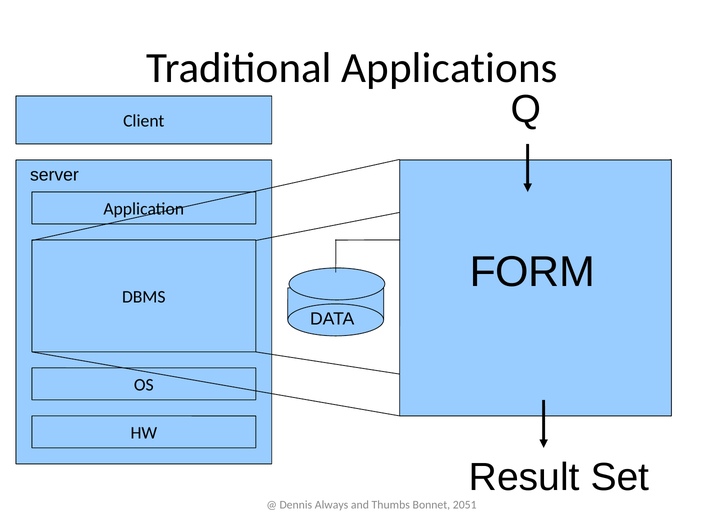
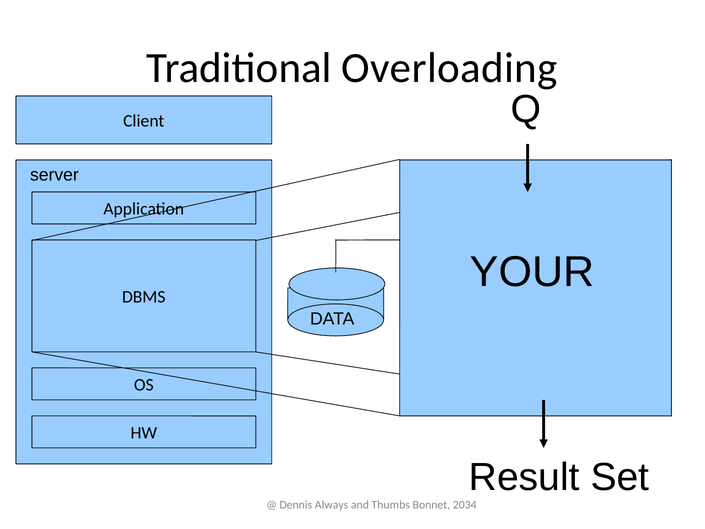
Applications: Applications -> Overloading
FORM: FORM -> YOUR
2051: 2051 -> 2034
